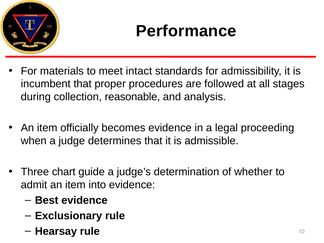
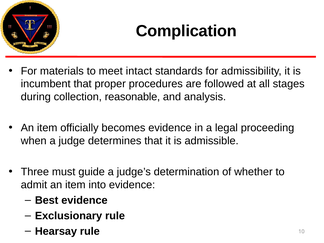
Performance: Performance -> Complication
chart: chart -> must
